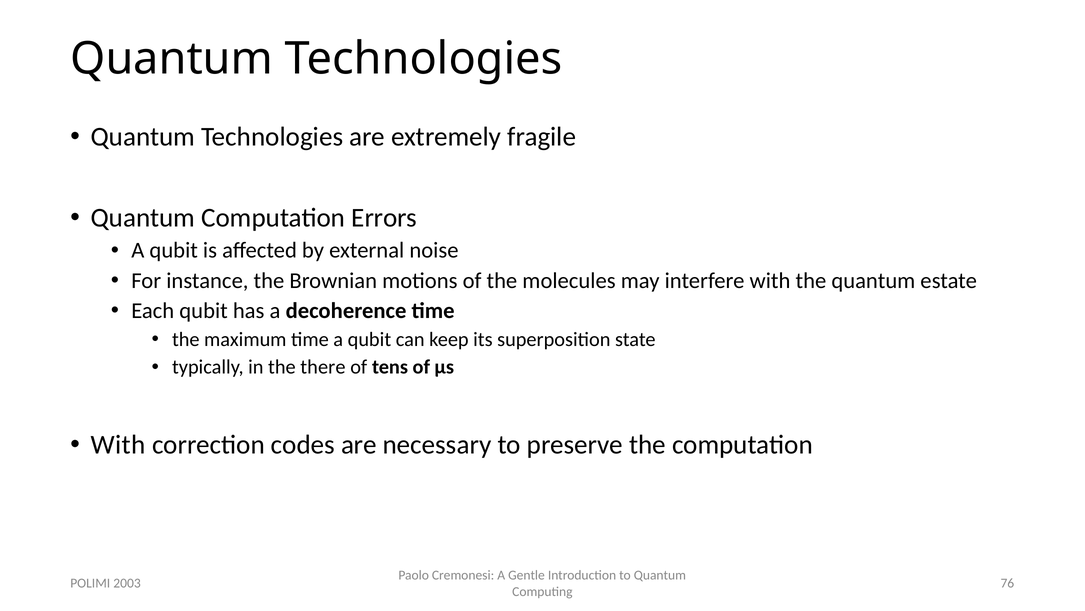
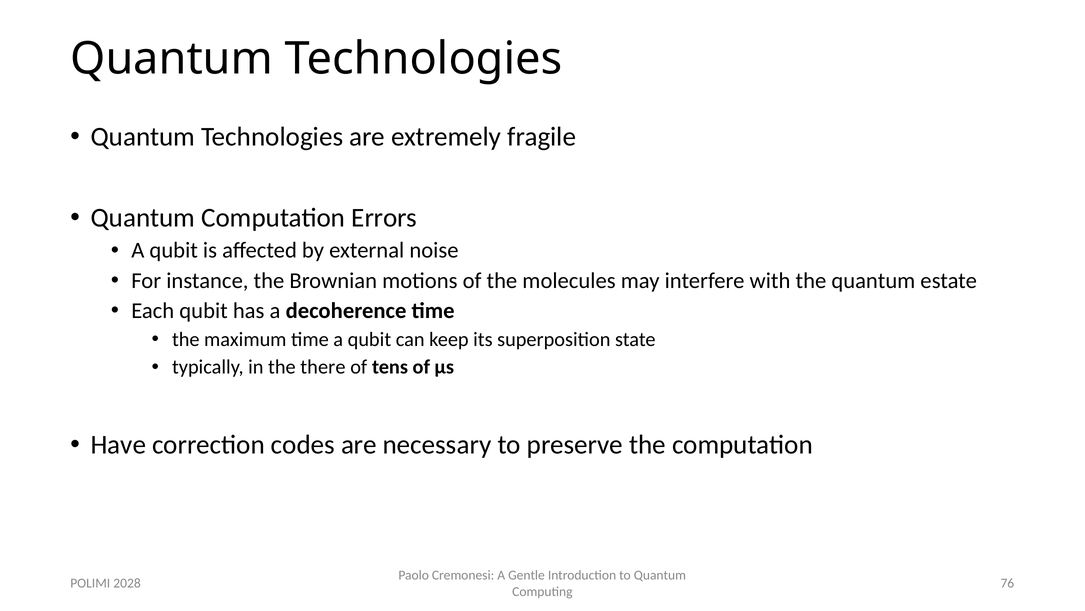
With at (118, 444): With -> Have
2003: 2003 -> 2028
